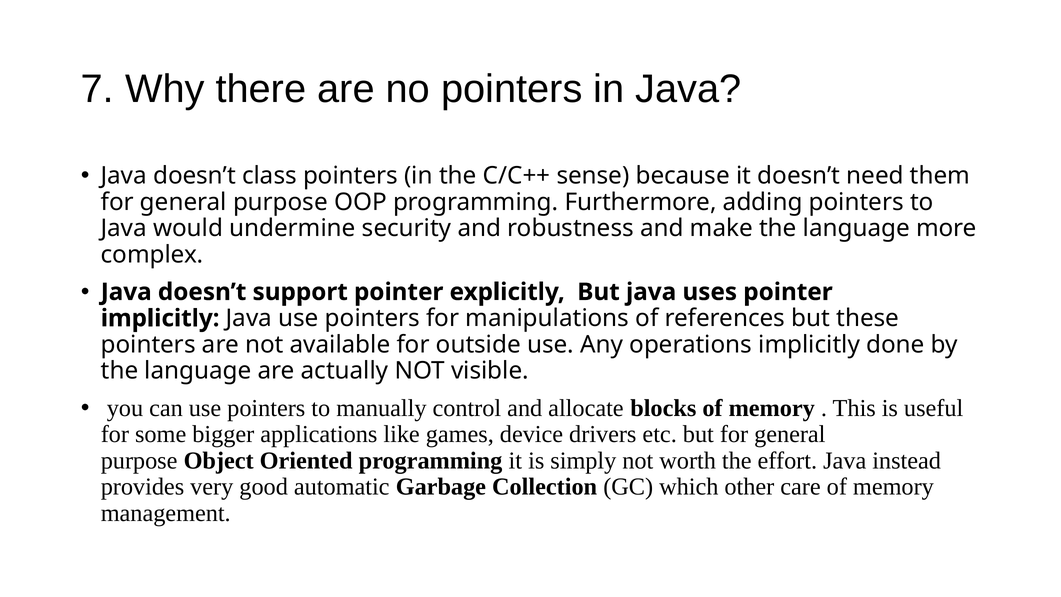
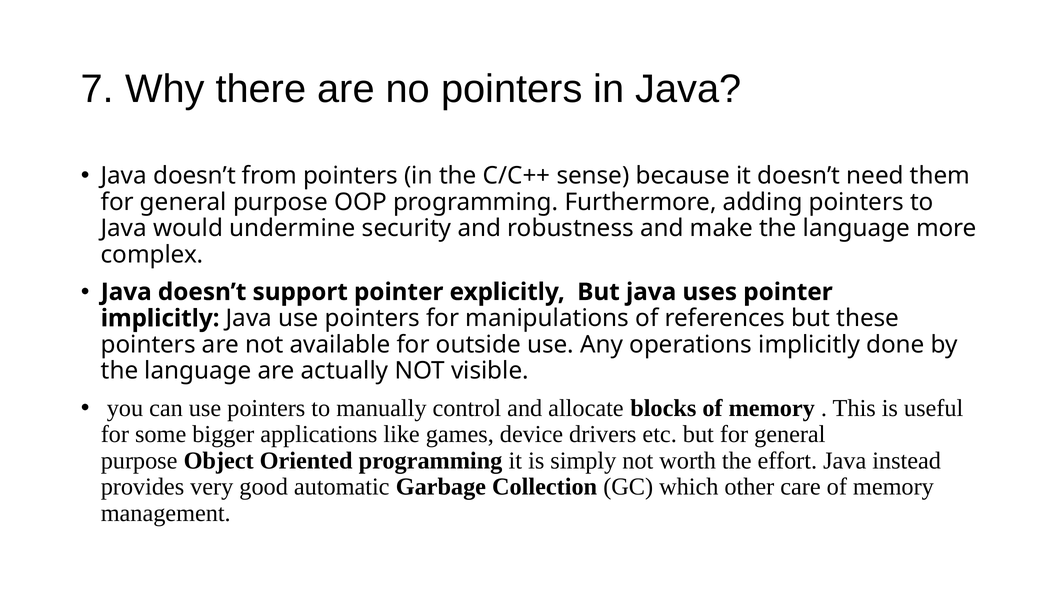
class: class -> from
